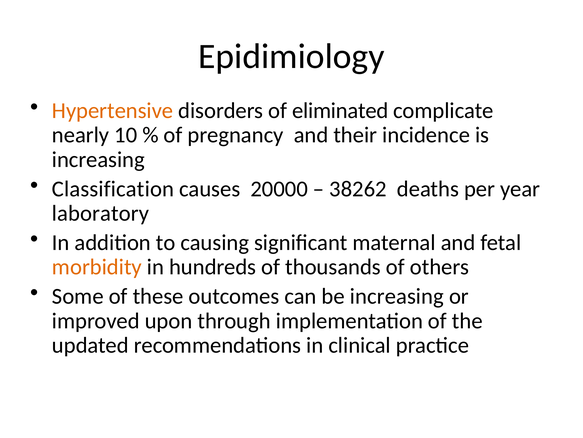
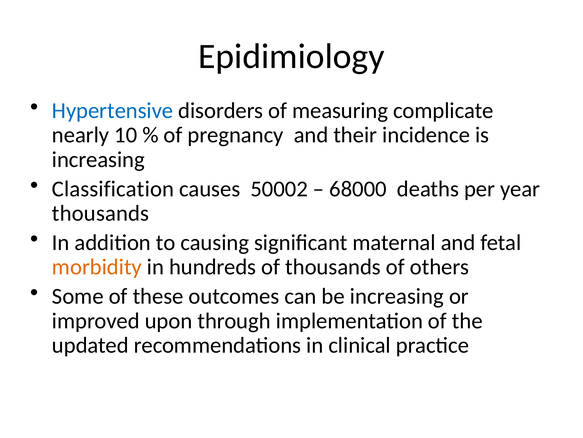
Hypertensive colour: orange -> blue
eliminated: eliminated -> measuring
20000: 20000 -> 50002
38262: 38262 -> 68000
laboratory at (101, 213): laboratory -> thousands
